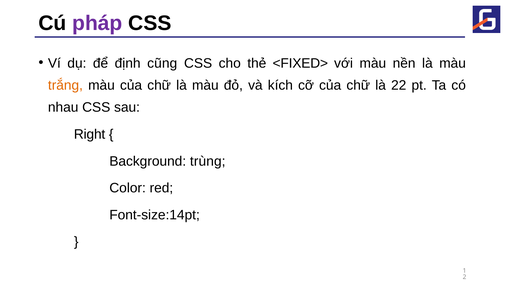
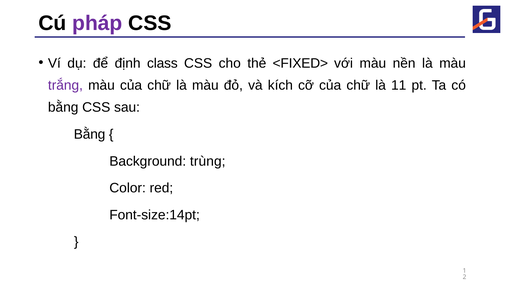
cũng: cũng -> class
trắng colour: orange -> purple
22: 22 -> 11
nhau at (63, 107): nhau -> bằng
Right at (90, 134): Right -> Bằng
